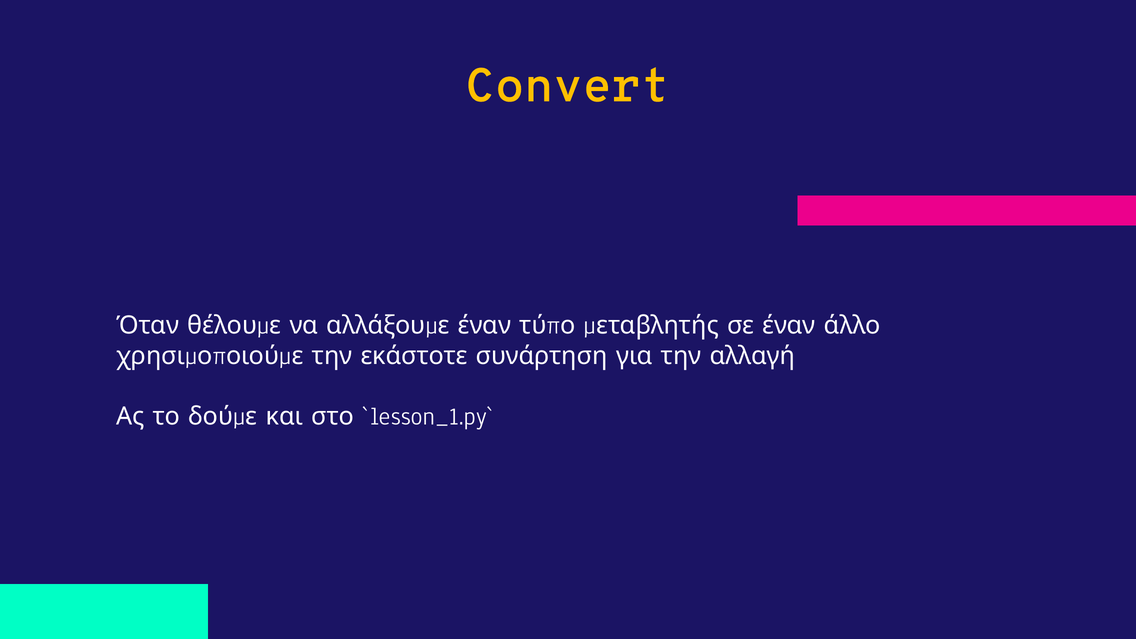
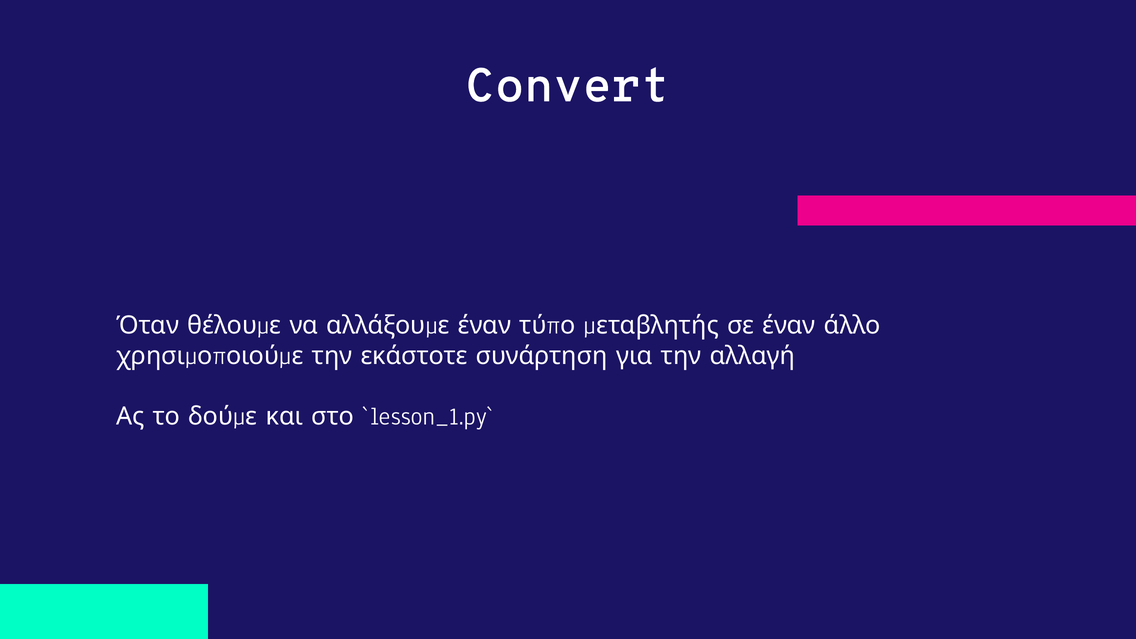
Convert colour: yellow -> white
